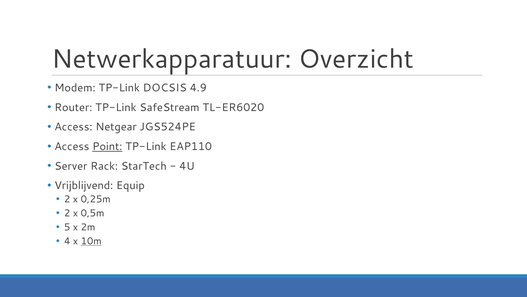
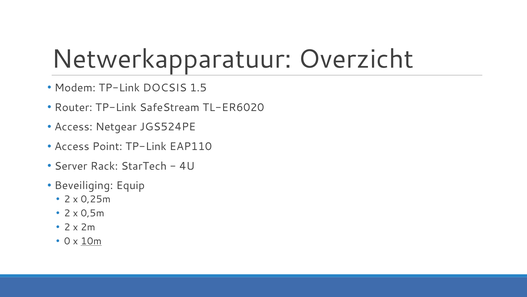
4.9: 4.9 -> 1.5
Point underline: present -> none
Vrijblijvend: Vrijblijvend -> Beveiliging
5 at (67, 227): 5 -> 2
4: 4 -> 0
